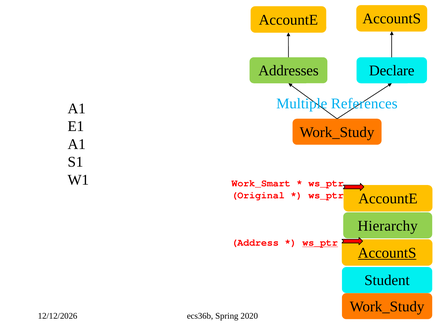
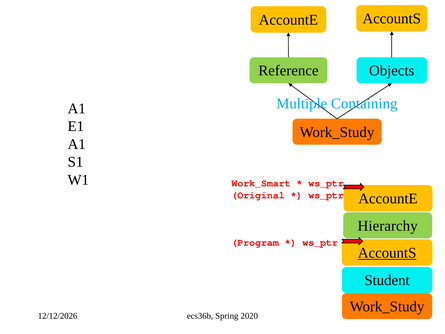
Addresses: Addresses -> Reference
Declare: Declare -> Objects
References: References -> Containing
Address: Address -> Program
ws_ptr at (320, 242) underline: present -> none
